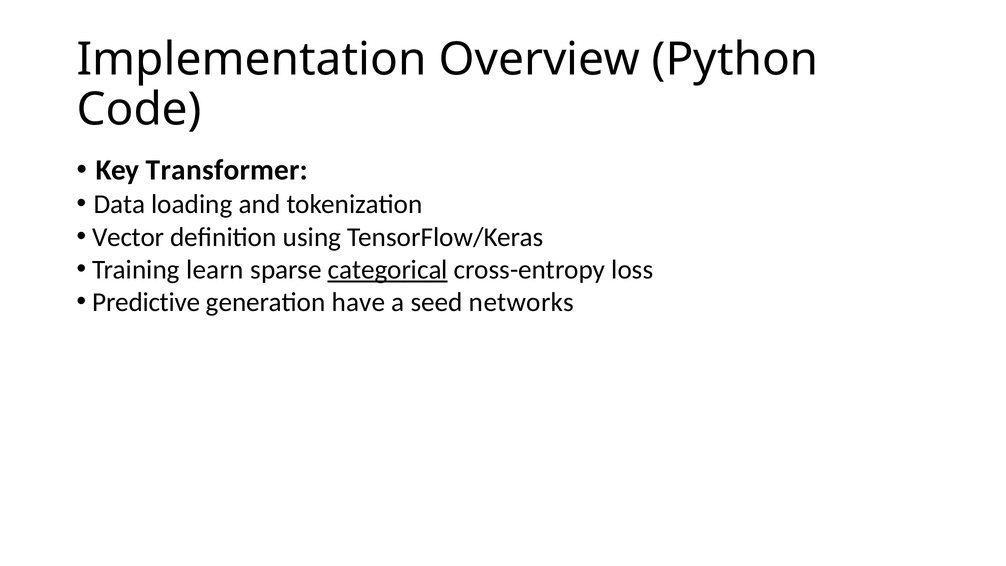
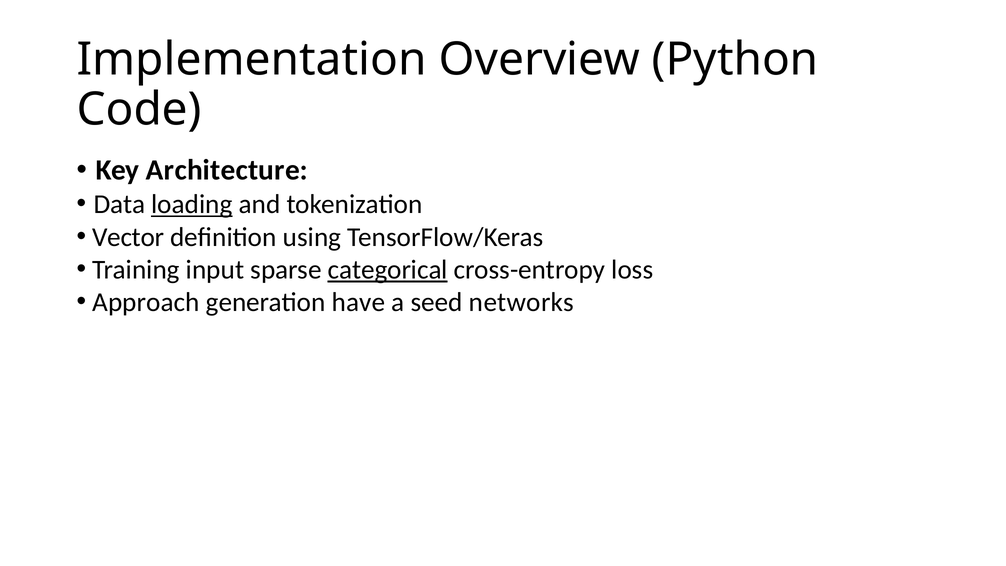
Transformer: Transformer -> Architecture
loading underline: none -> present
learn: learn -> input
Predictive: Predictive -> Approach
